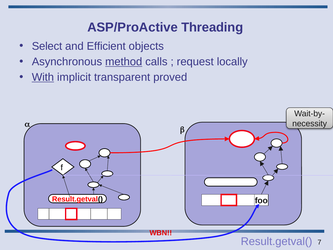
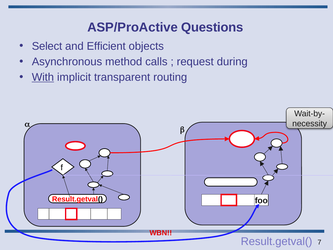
Threading: Threading -> Questions
method underline: present -> none
locally: locally -> during
proved: proved -> routing
